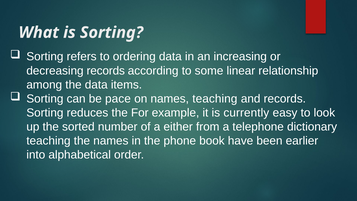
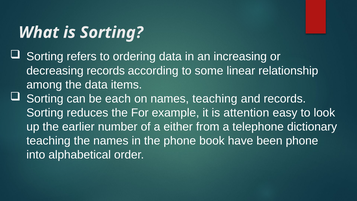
pace: pace -> each
currently: currently -> attention
sorted: sorted -> earlier
been earlier: earlier -> phone
